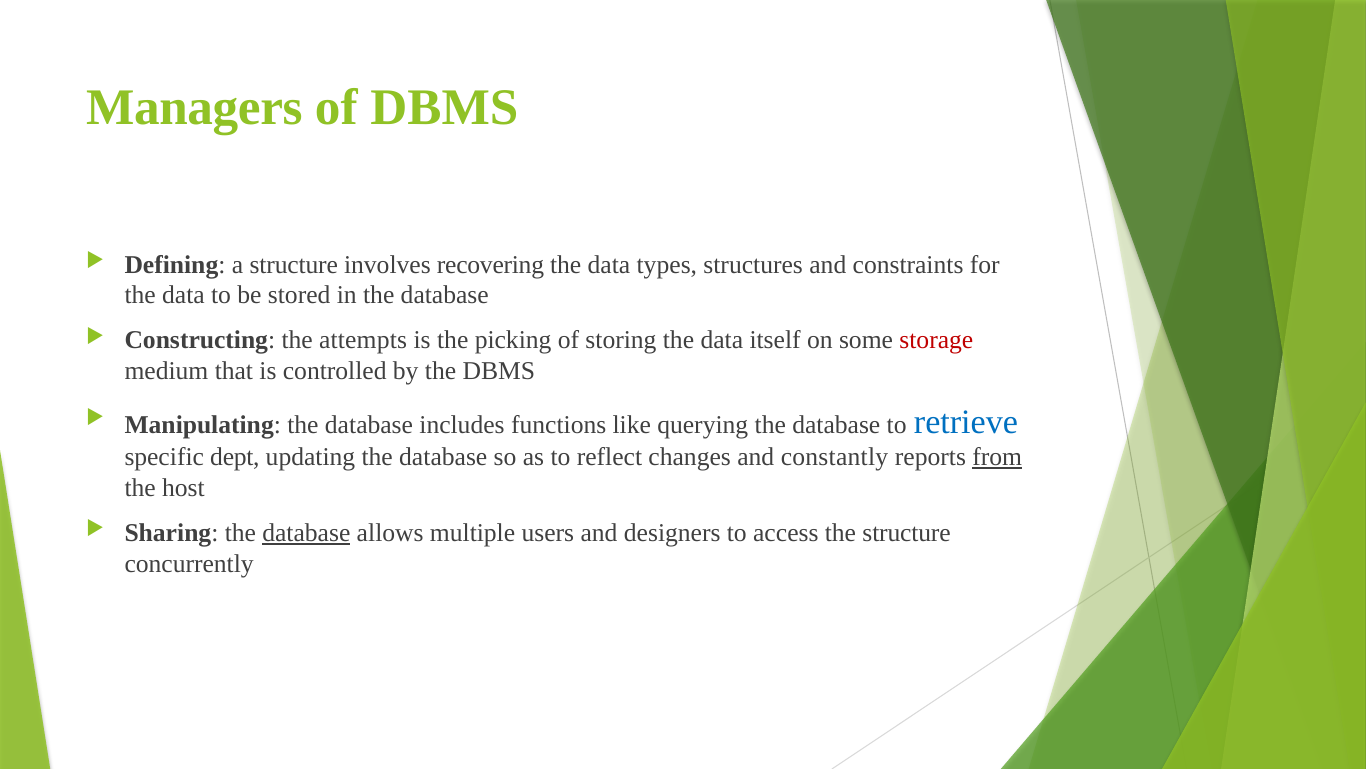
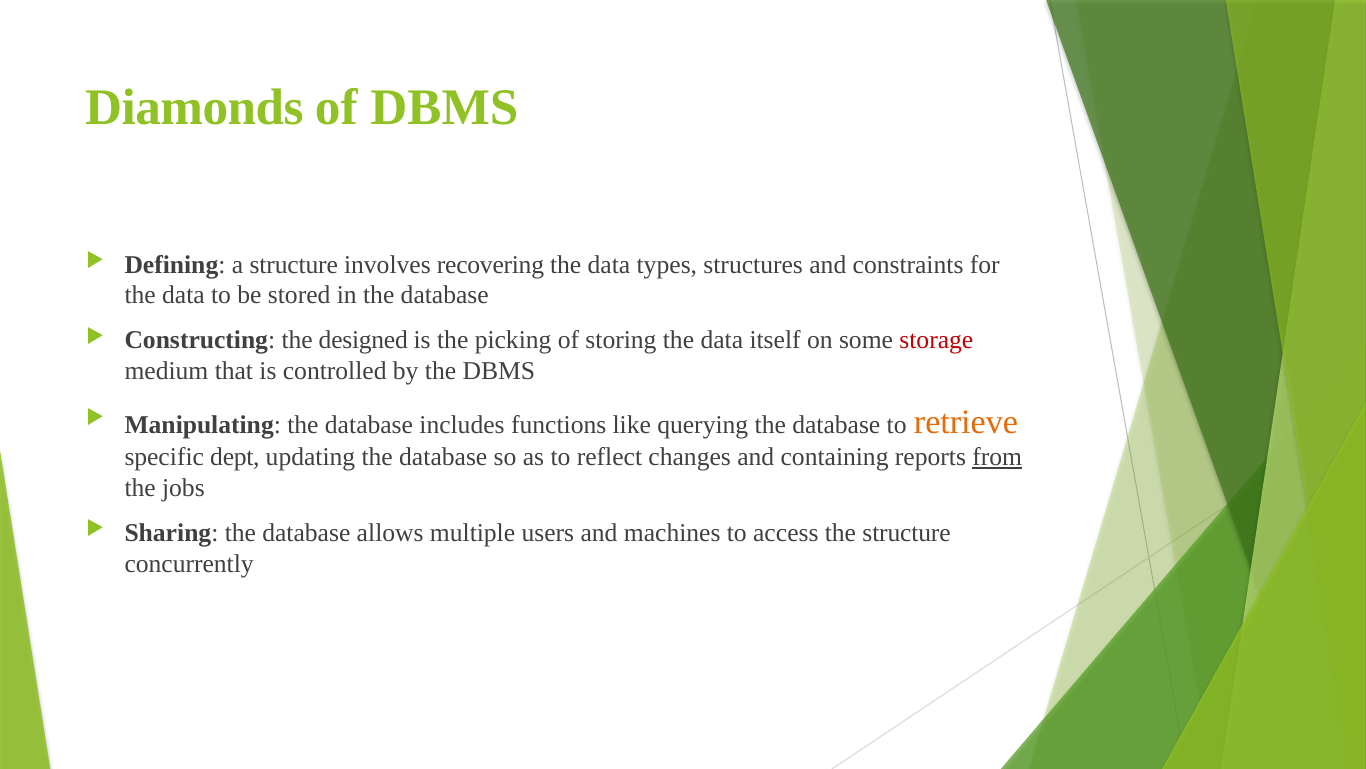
Managers: Managers -> Diamonds
attempts: attempts -> designed
retrieve colour: blue -> orange
constantly: constantly -> containing
host: host -> jobs
database at (306, 532) underline: present -> none
designers: designers -> machines
